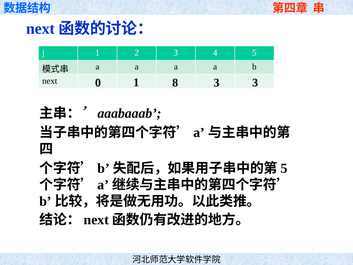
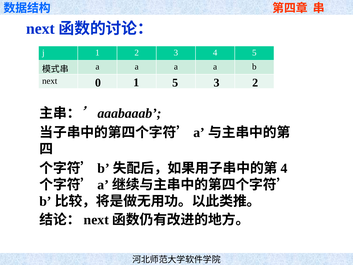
1 8: 8 -> 5
3 3: 3 -> 2
5 at (284, 168): 5 -> 4
